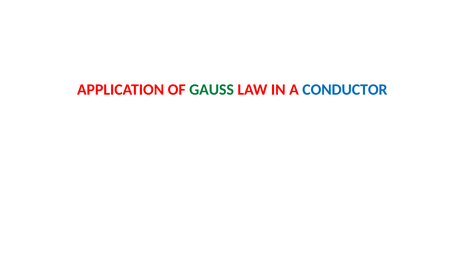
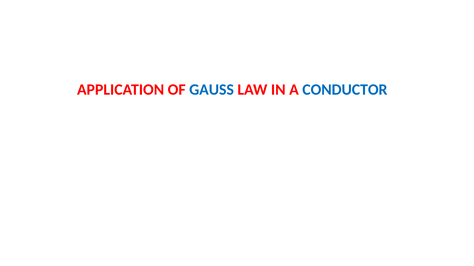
GAUSS colour: green -> blue
